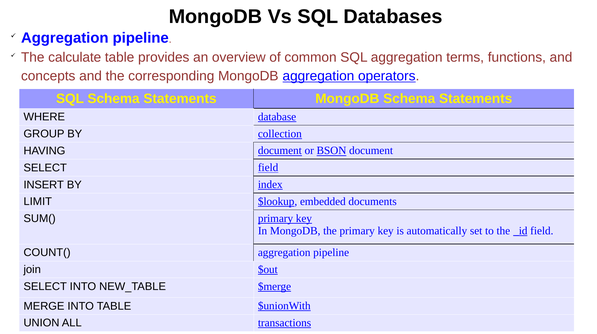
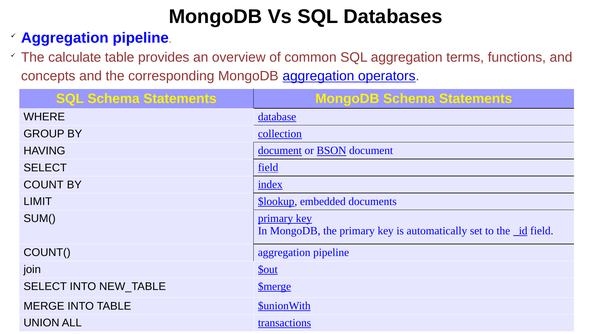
INSERT: INSERT -> COUNT
